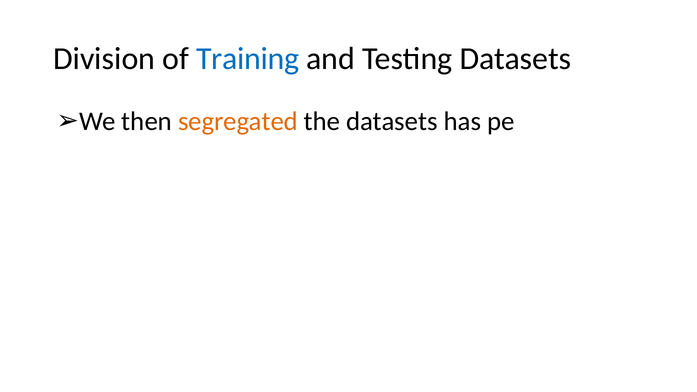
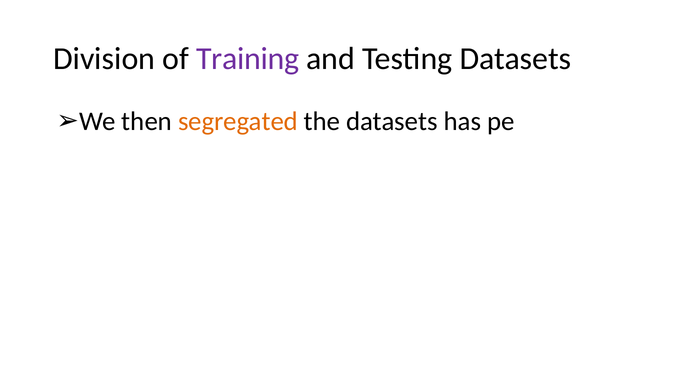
Training colour: blue -> purple
